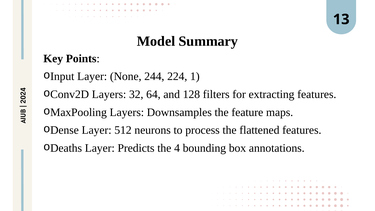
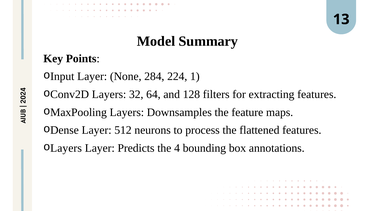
244: 244 -> 284
Deaths at (66, 148): Deaths -> Layers
